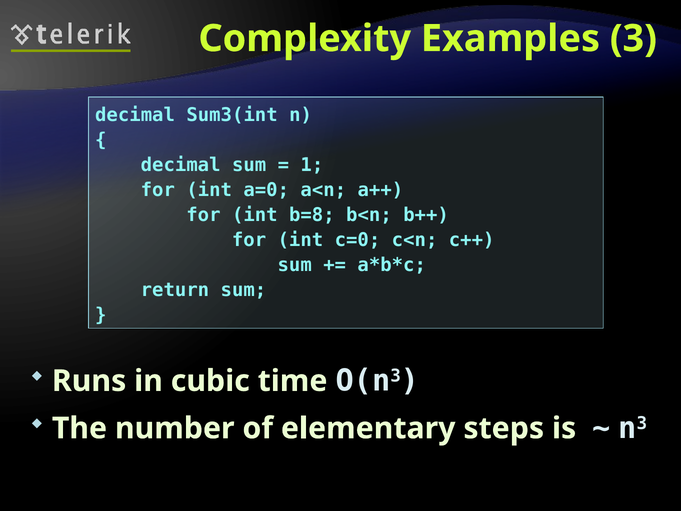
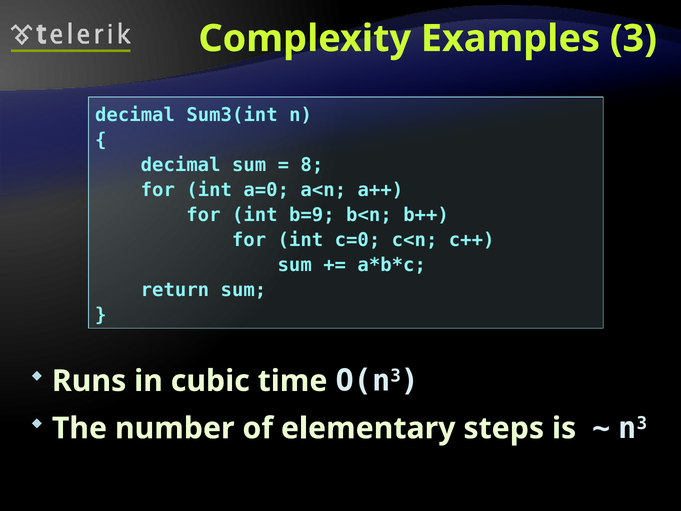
1: 1 -> 8
b=8: b=8 -> b=9
